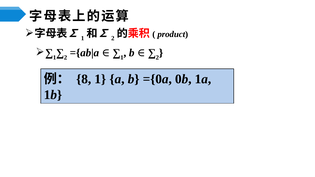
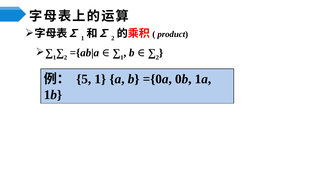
8: 8 -> 5
